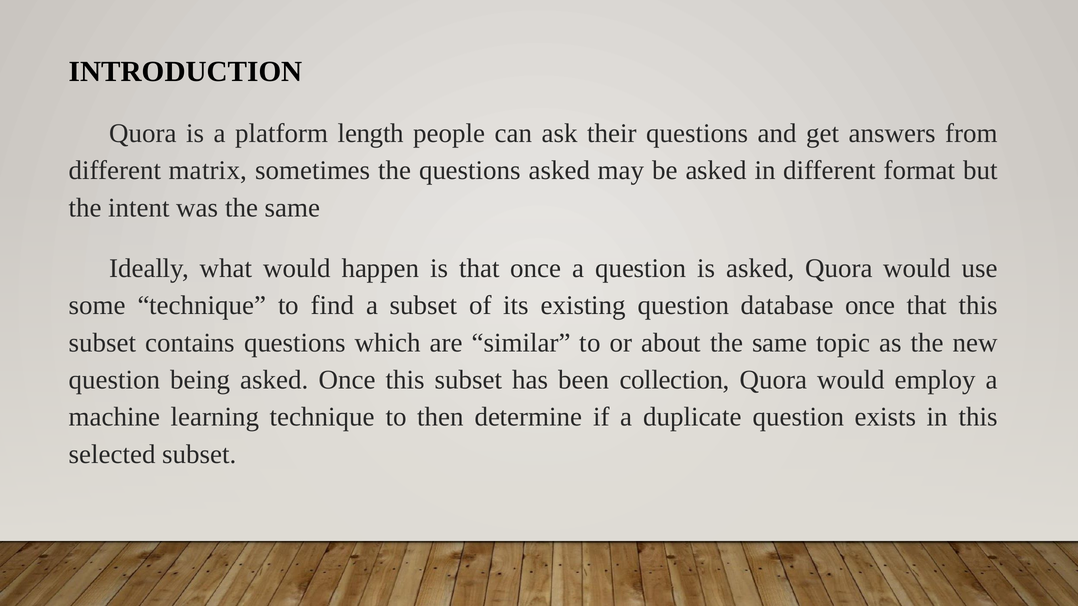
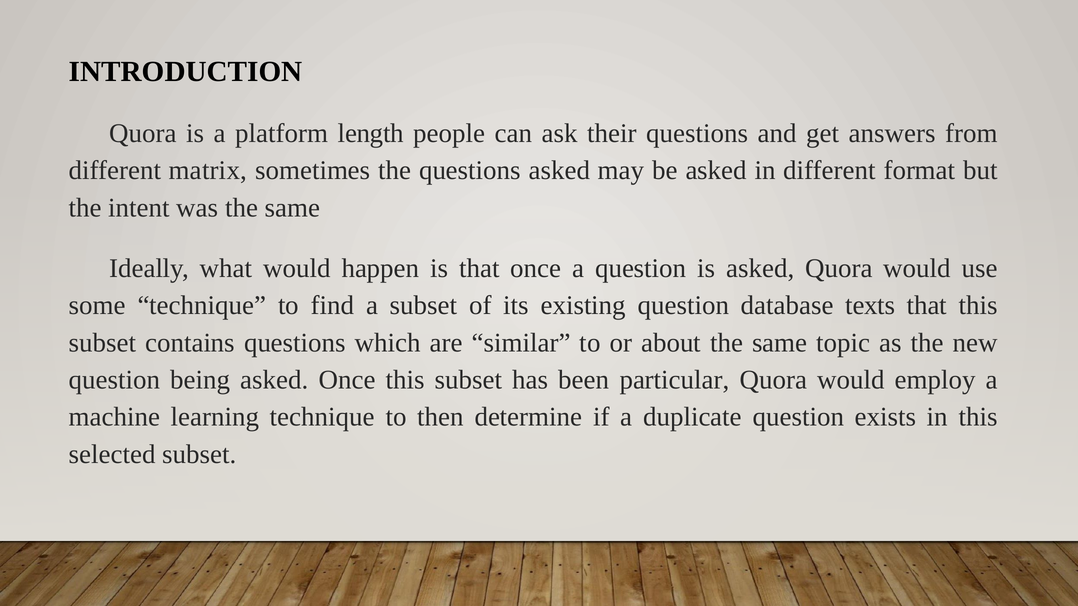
database once: once -> texts
collection: collection -> particular
